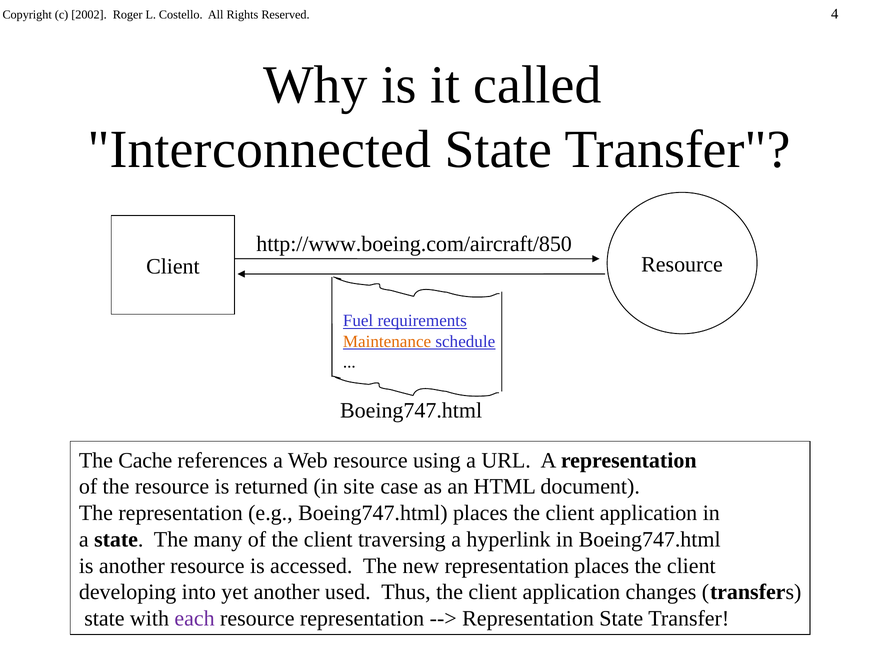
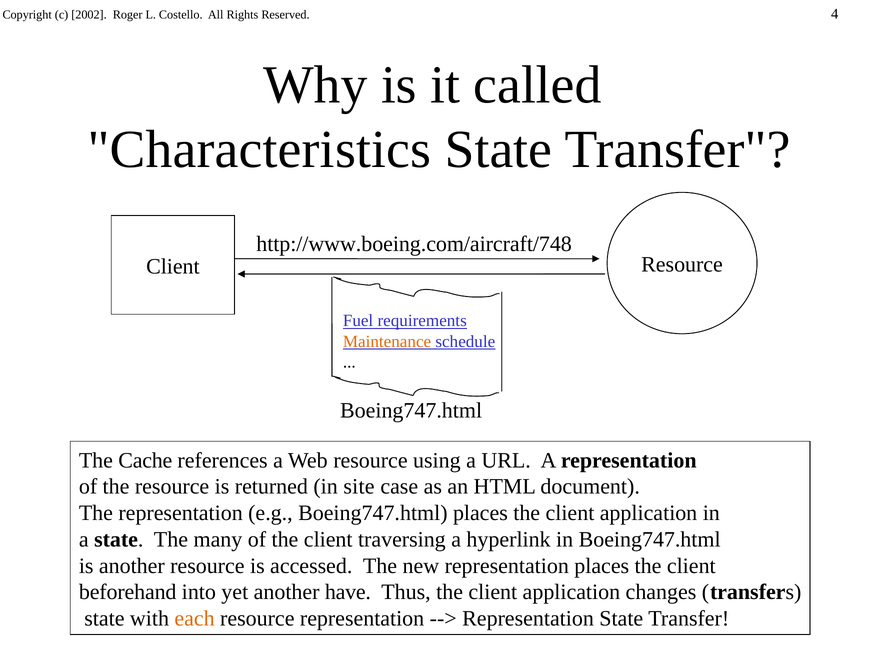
Interconnected: Interconnected -> Characteristics
http://www.boeing.com/aircraft/850: http://www.boeing.com/aircraft/850 -> http://www.boeing.com/aircraft/748
developing: developing -> beforehand
used: used -> have
each colour: purple -> orange
